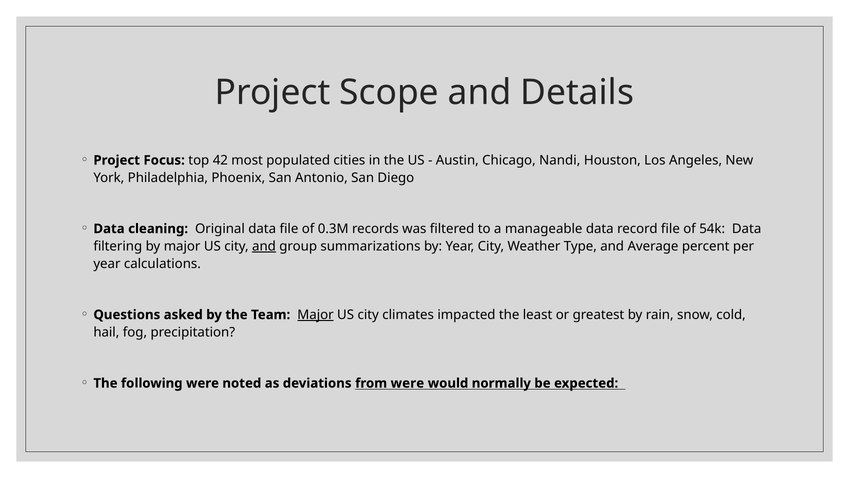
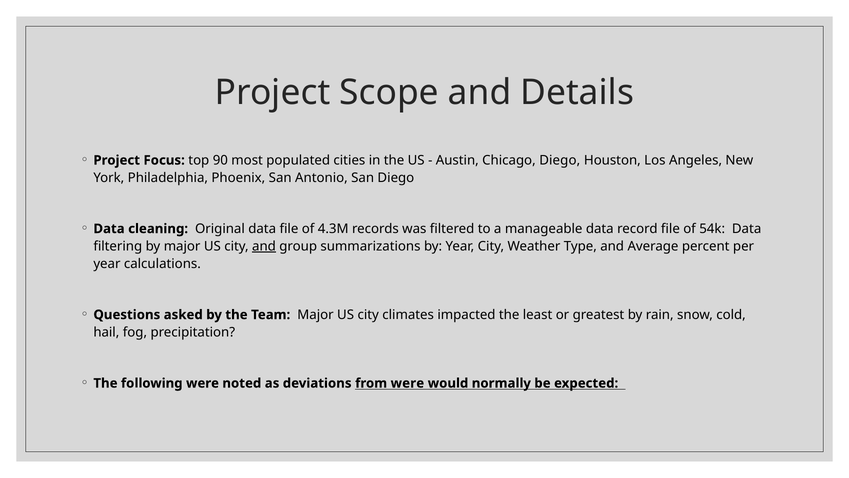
42: 42 -> 90
Chicago Nandi: Nandi -> Diego
0.3M: 0.3M -> 4.3M
Major at (316, 314) underline: present -> none
